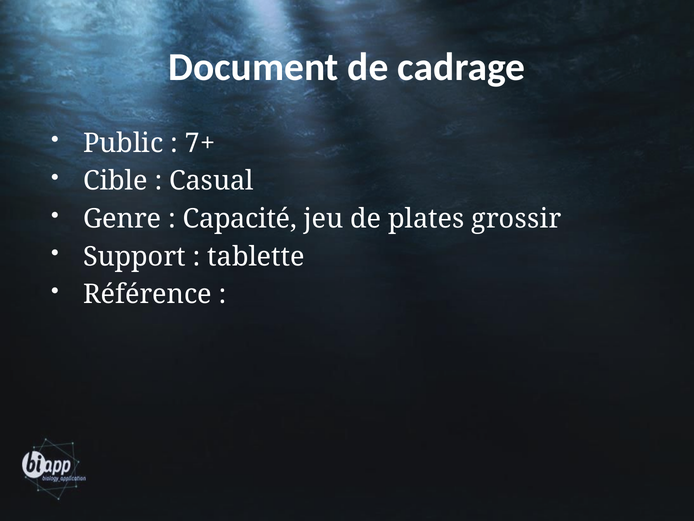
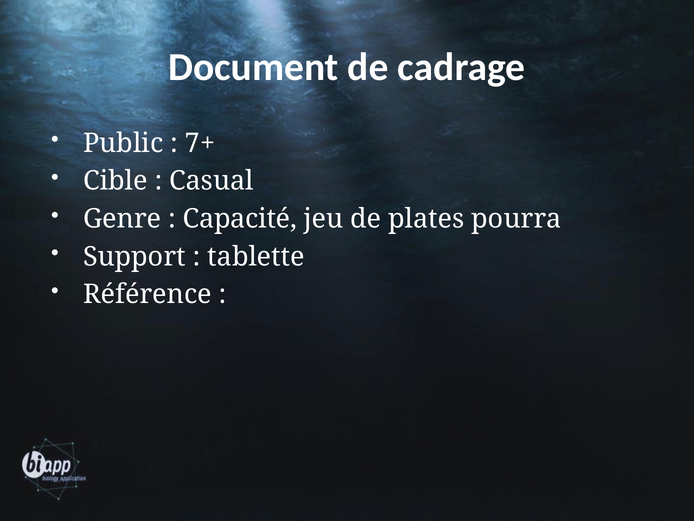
grossir: grossir -> pourra
